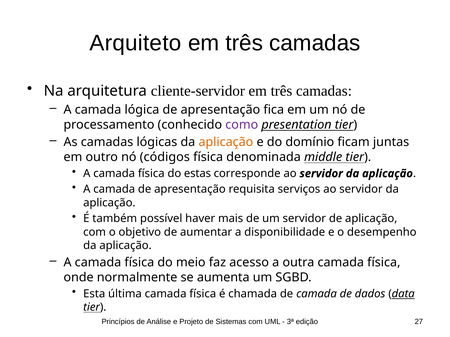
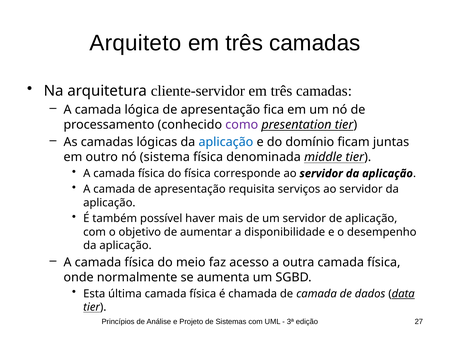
aplicação at (226, 142) colour: orange -> blue
códigos: códigos -> sistema
do estas: estas -> física
